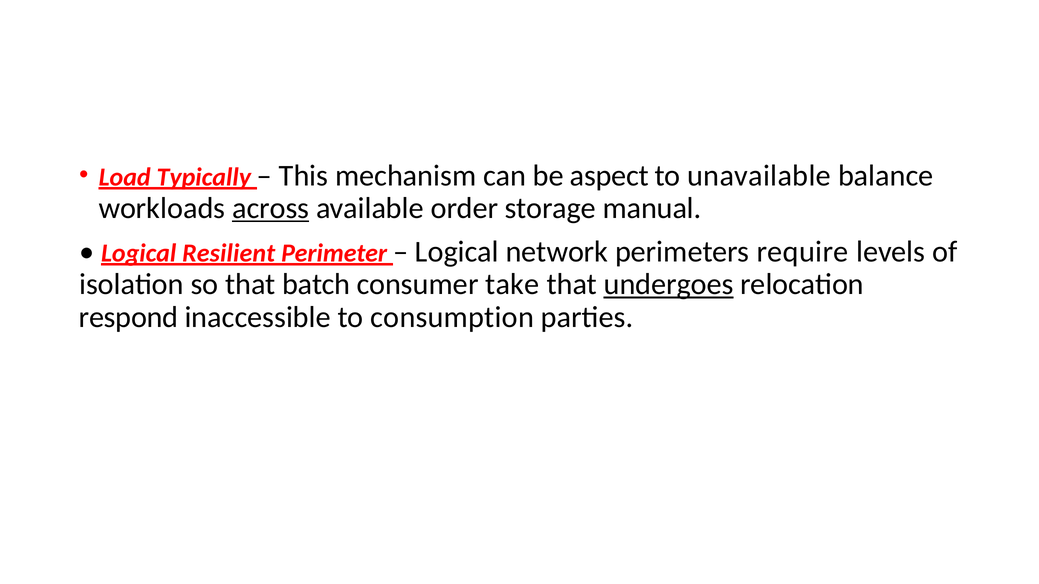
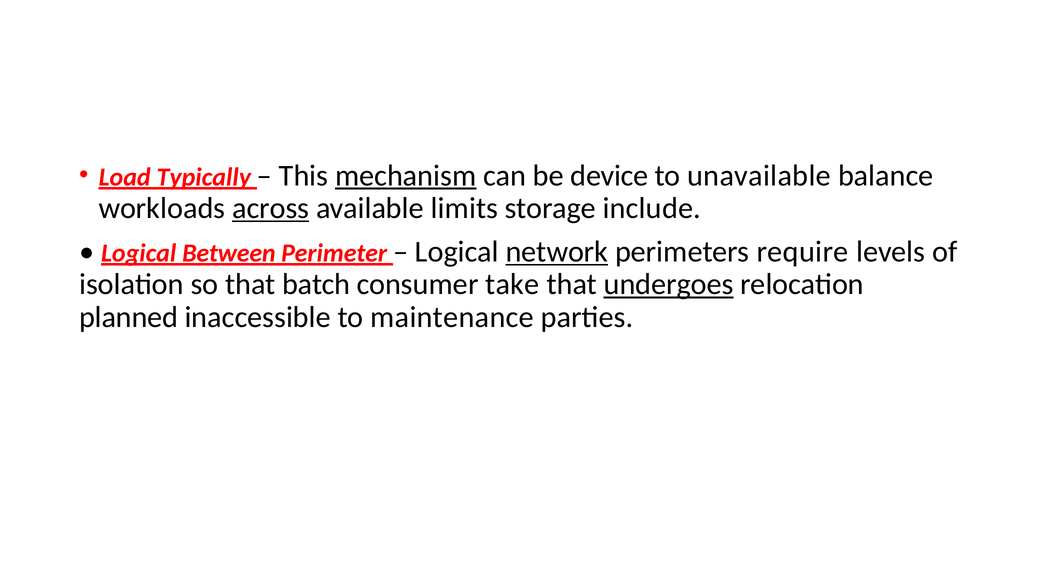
mechanism underline: none -> present
aspect: aspect -> device
order: order -> limits
manual: manual -> include
Resilient: Resilient -> Between
network underline: none -> present
respond: respond -> planned
consumption: consumption -> maintenance
